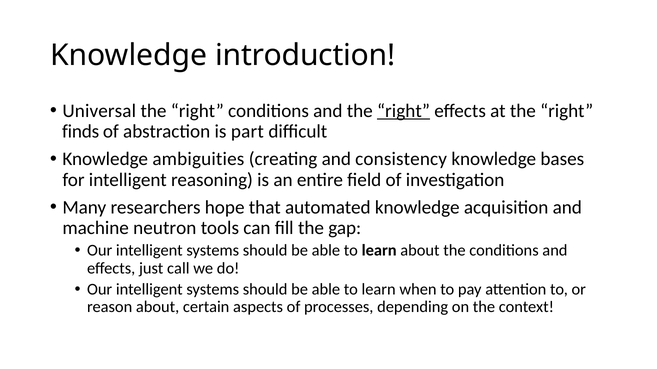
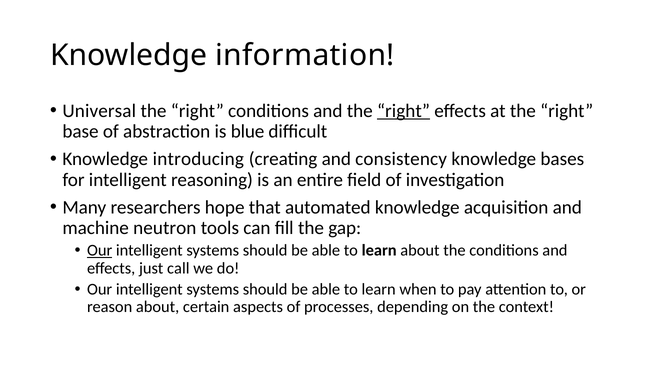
introduction: introduction -> information
finds: finds -> base
part: part -> blue
ambiguities: ambiguities -> introducing
Our at (100, 251) underline: none -> present
